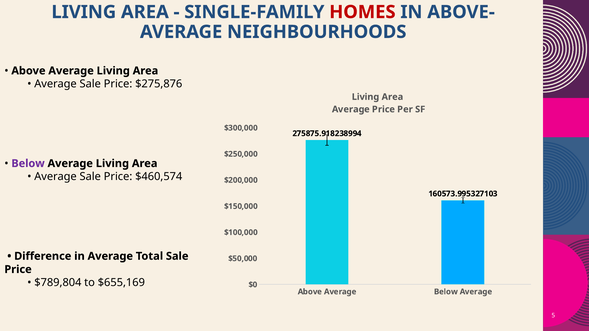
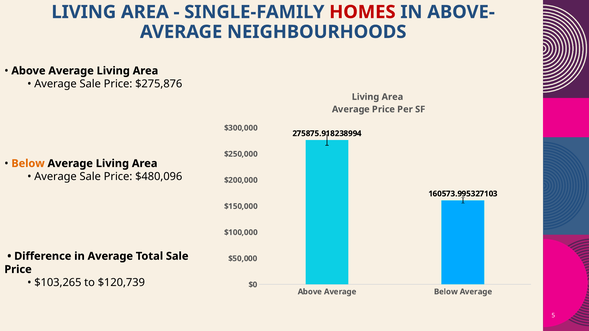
Below at (28, 164) colour: purple -> orange
$460,574: $460,574 -> $480,096
$789,804: $789,804 -> $103,265
$655,169: $655,169 -> $120,739
